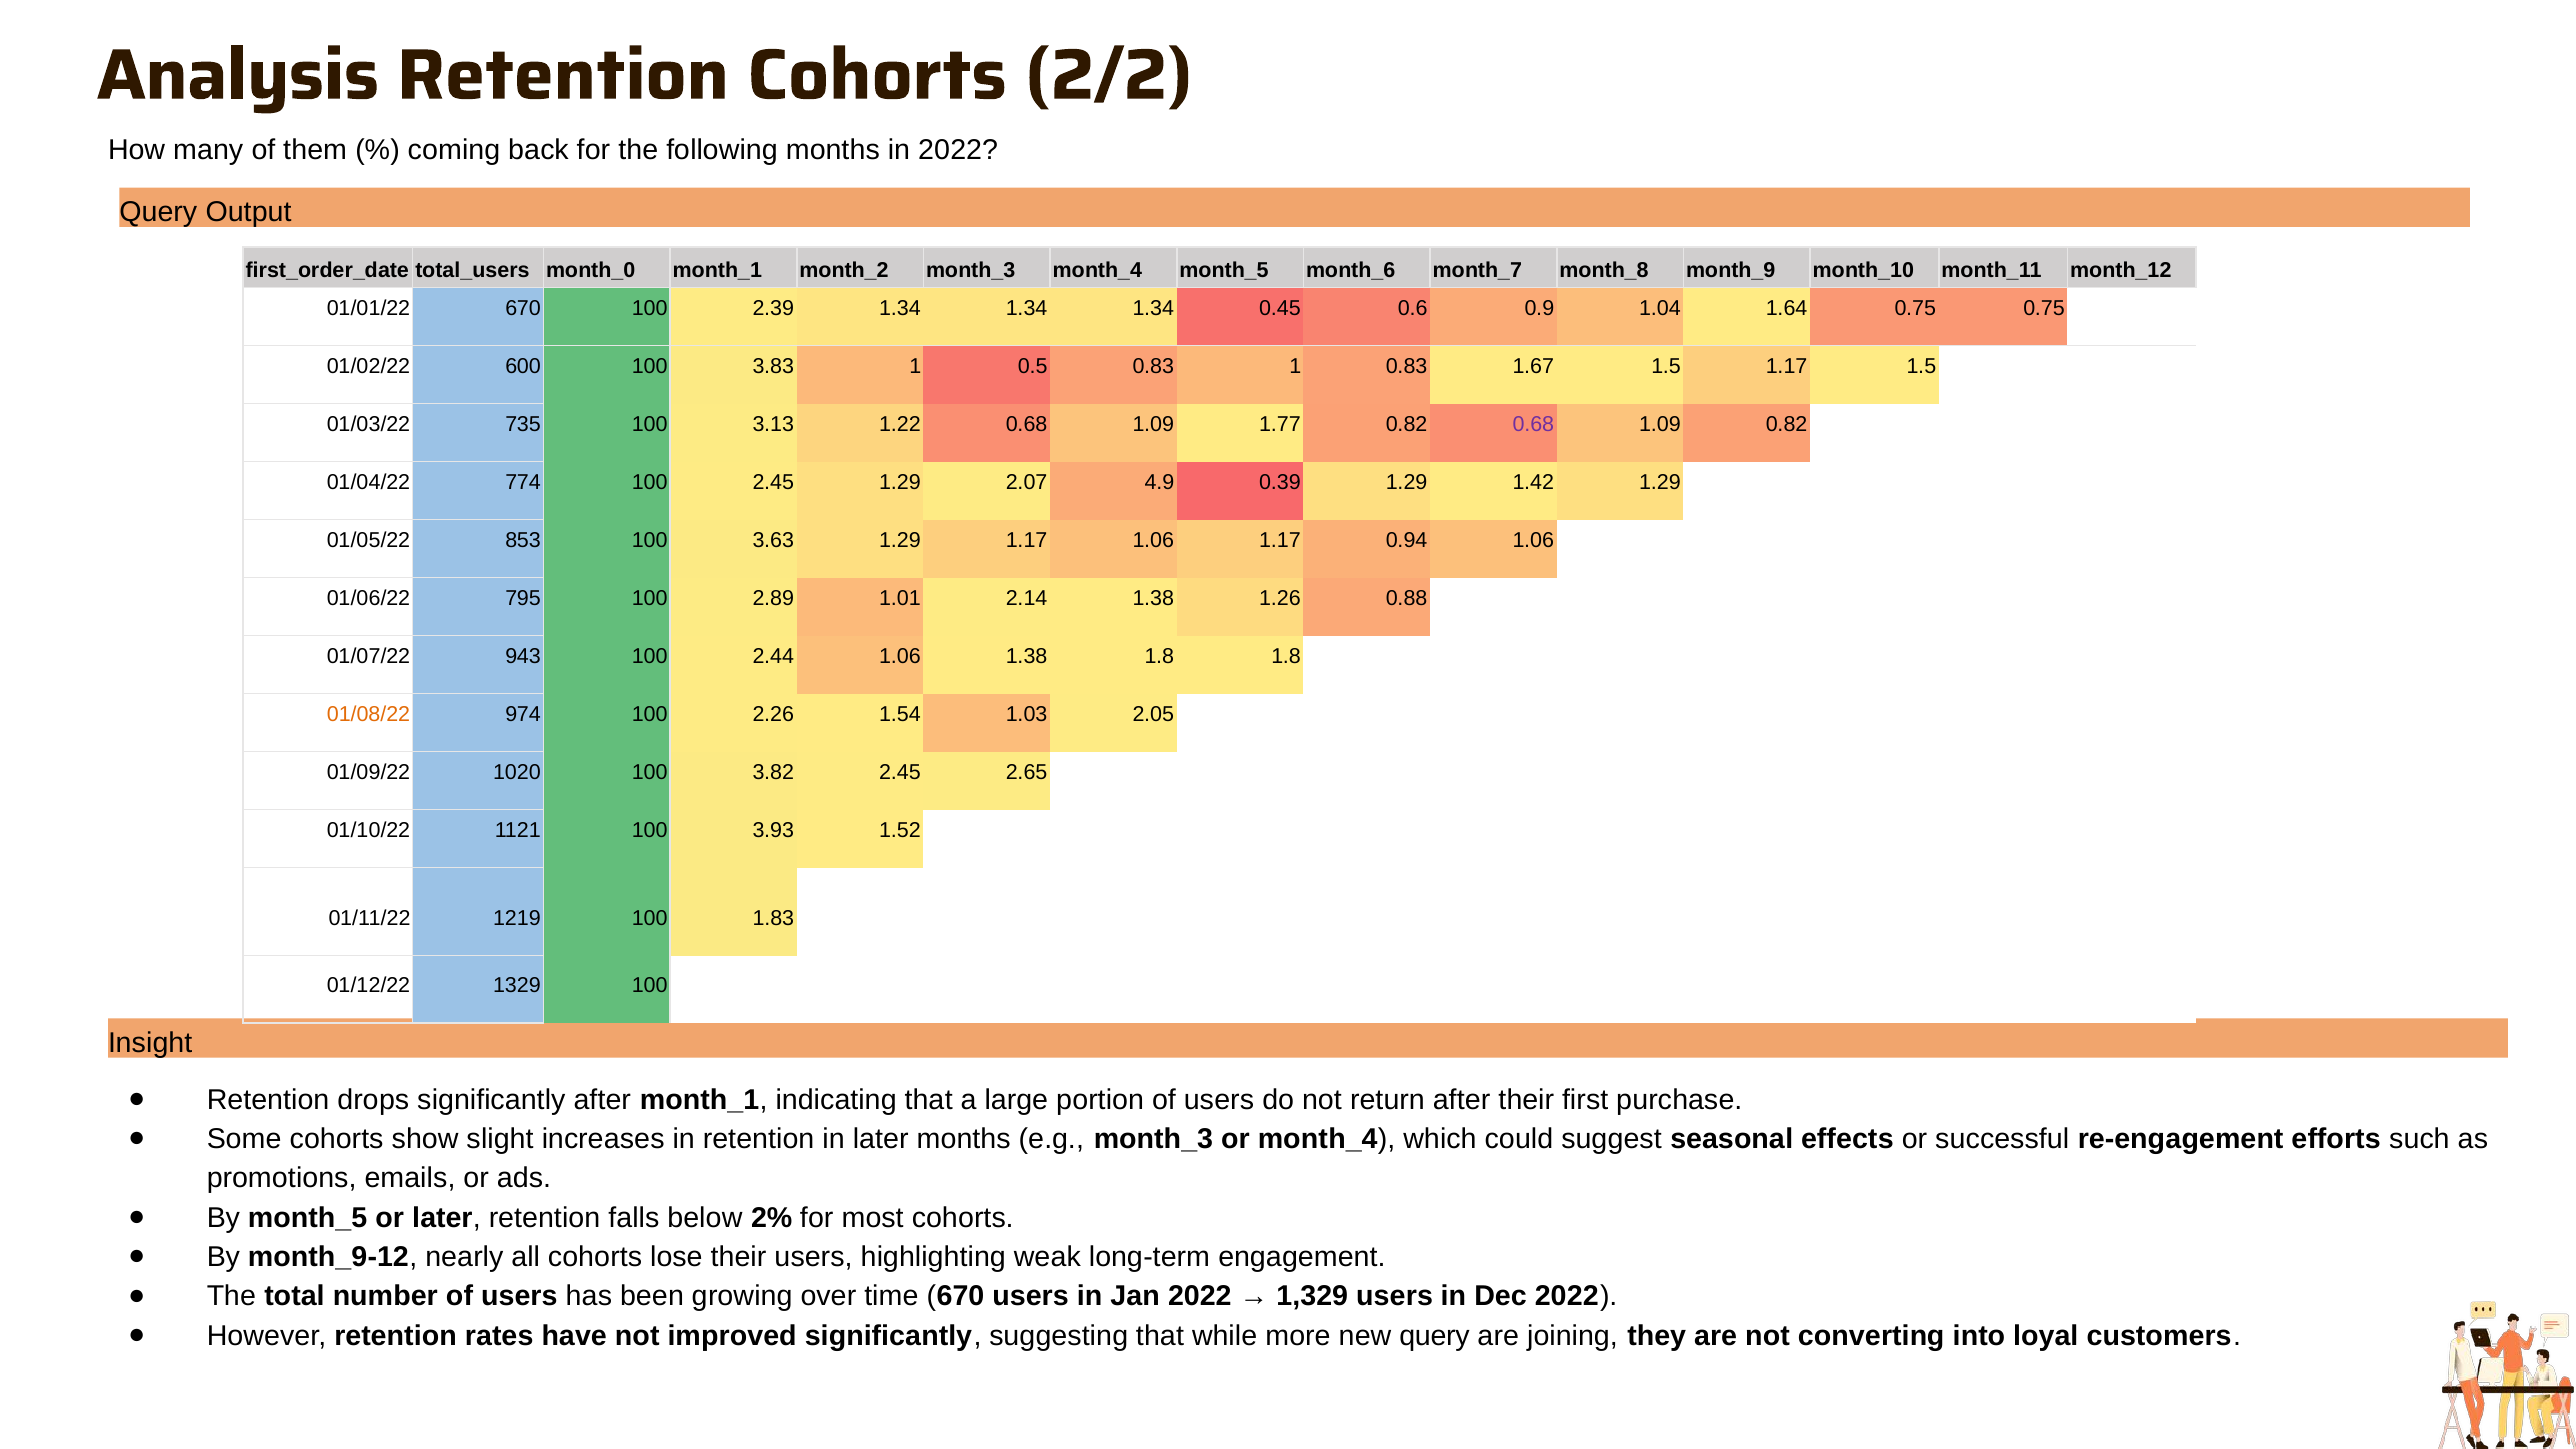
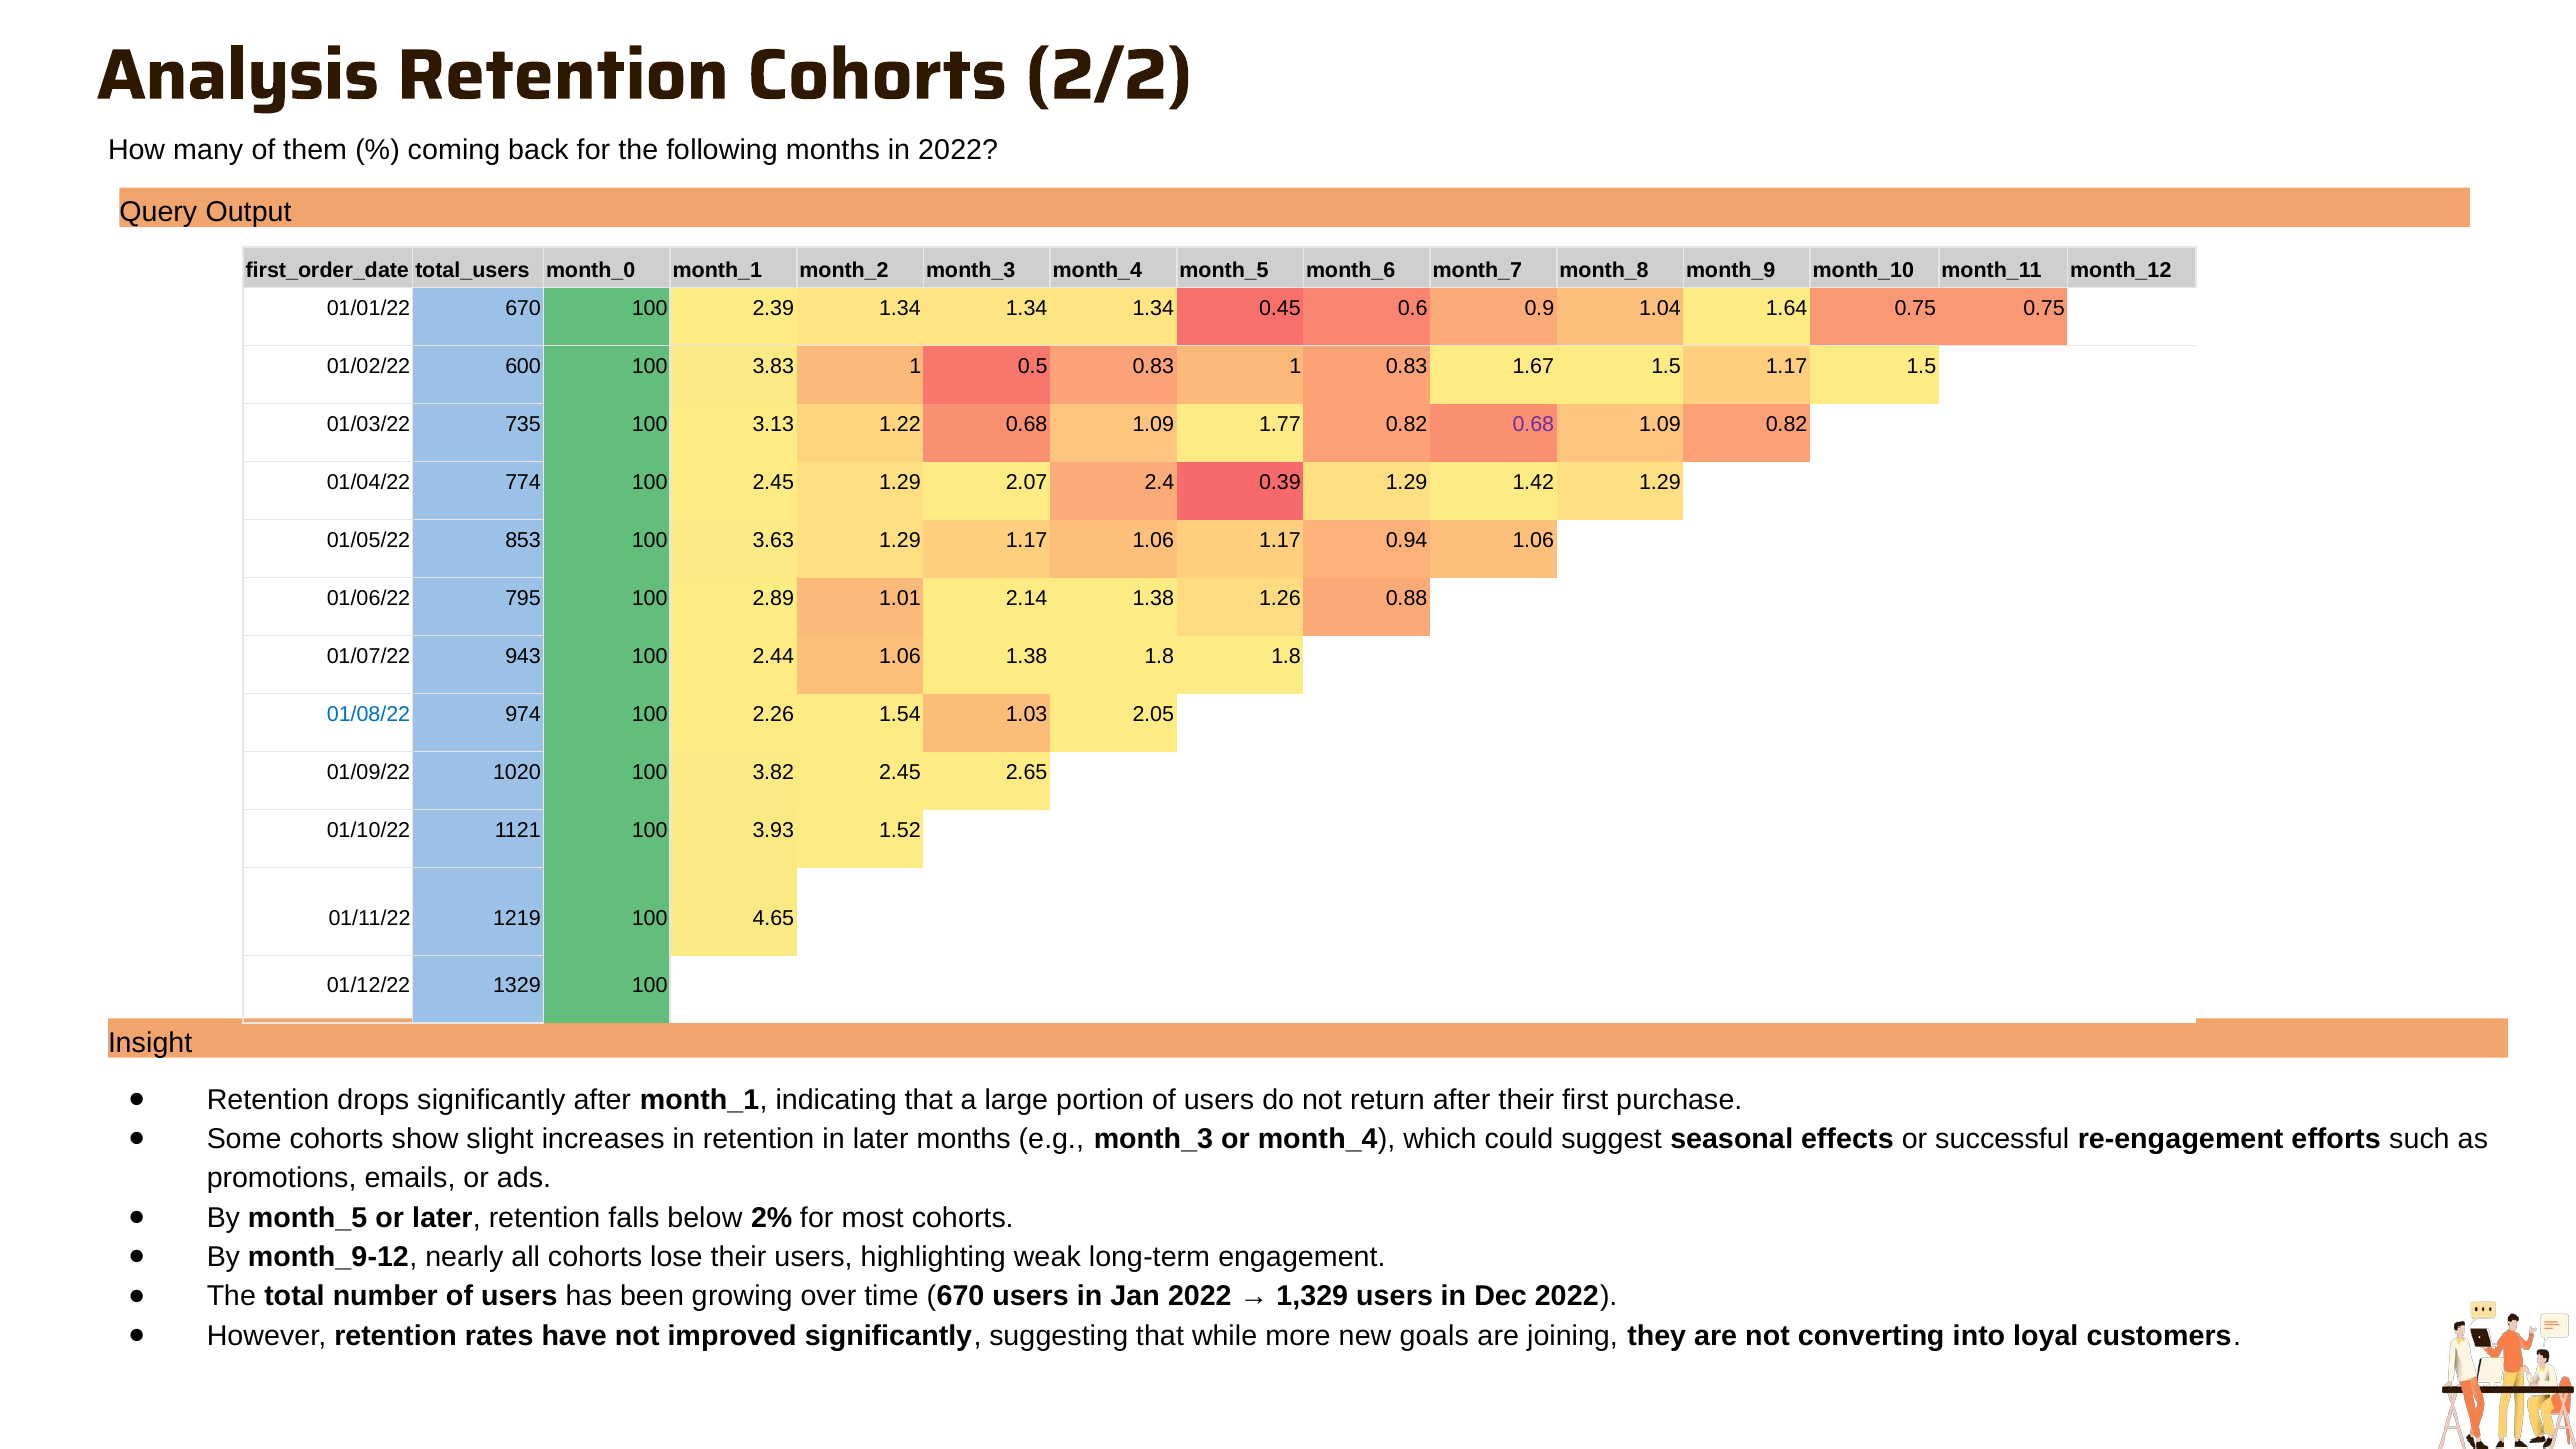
4.9: 4.9 -> 2.4
01/08/22 colour: orange -> blue
1.83: 1.83 -> 4.65
new query: query -> goals
